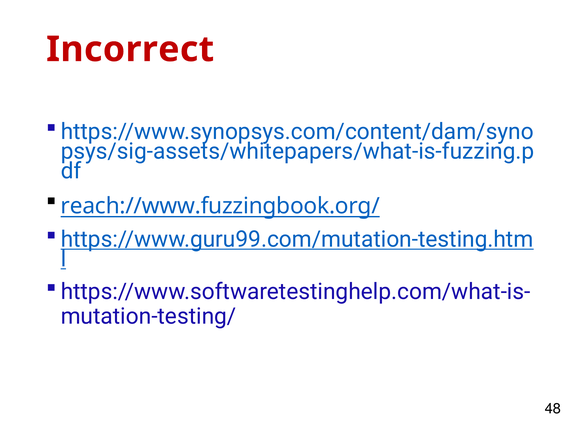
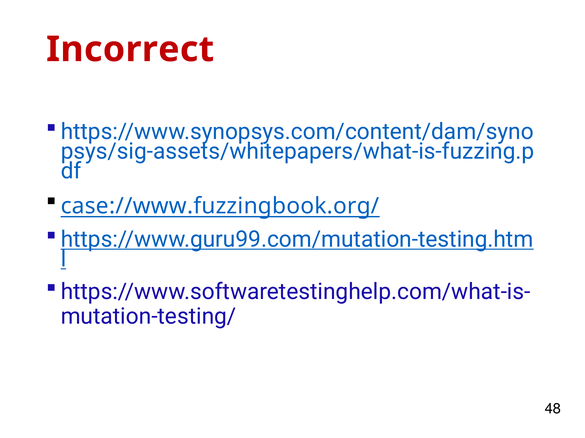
reach://www.fuzzingbook.org/: reach://www.fuzzingbook.org/ -> case://www.fuzzingbook.org/
